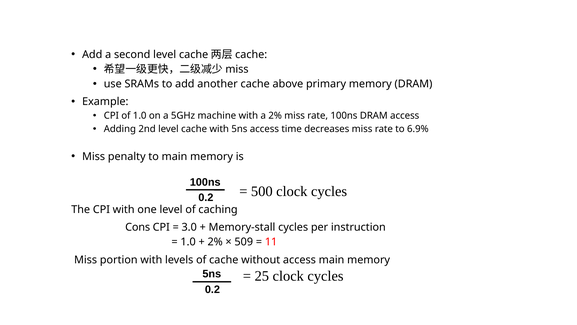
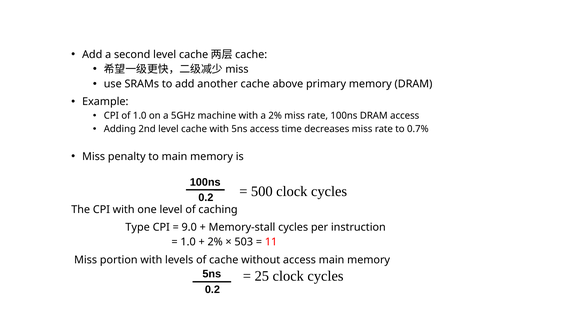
6.9%: 6.9% -> 0.7%
Cons: Cons -> Type
3.0: 3.0 -> 9.0
509: 509 -> 503
